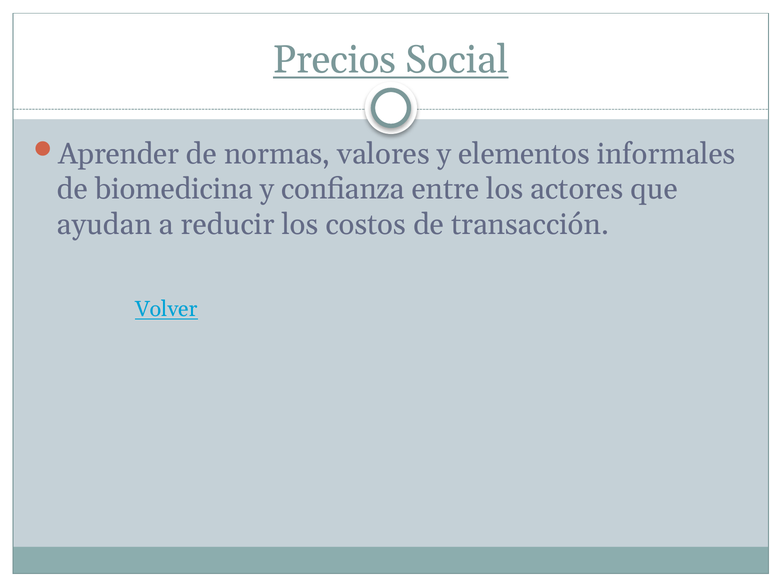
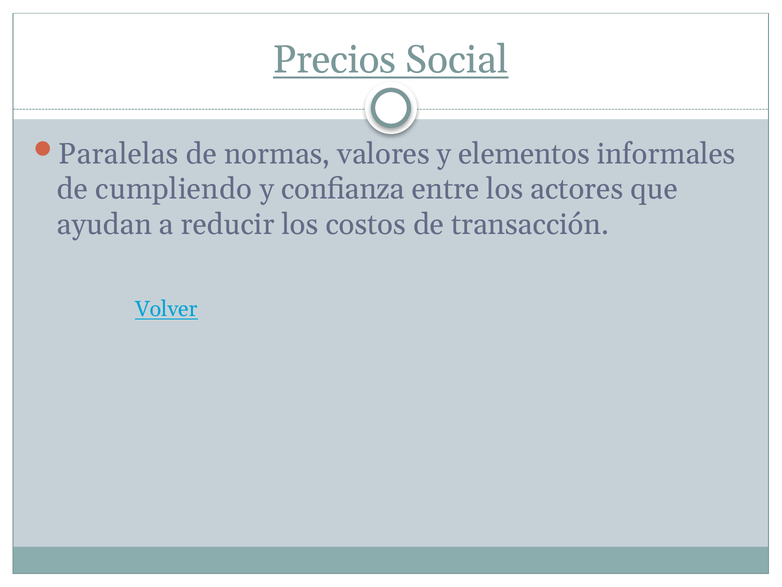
Aprender: Aprender -> Paralelas
biomedicina: biomedicina -> cumpliendo
